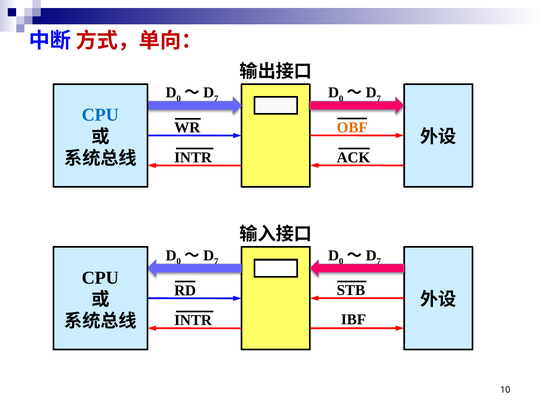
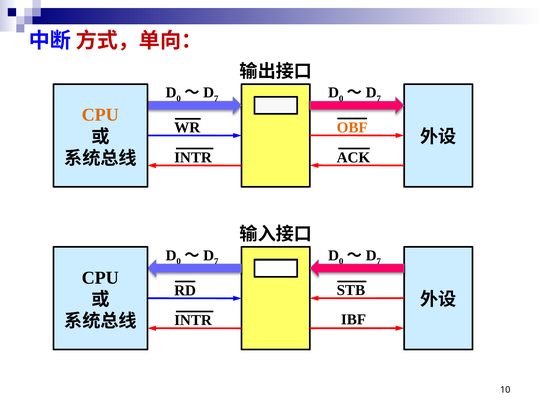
CPU at (100, 115) colour: blue -> orange
